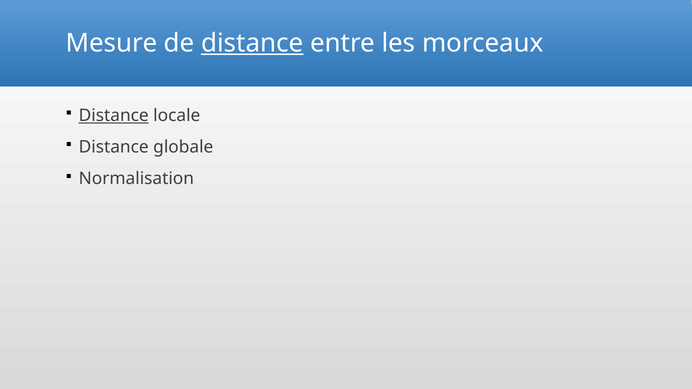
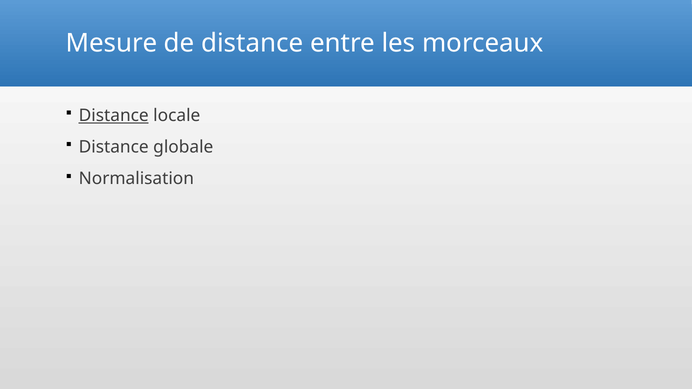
distance at (252, 43) underline: present -> none
